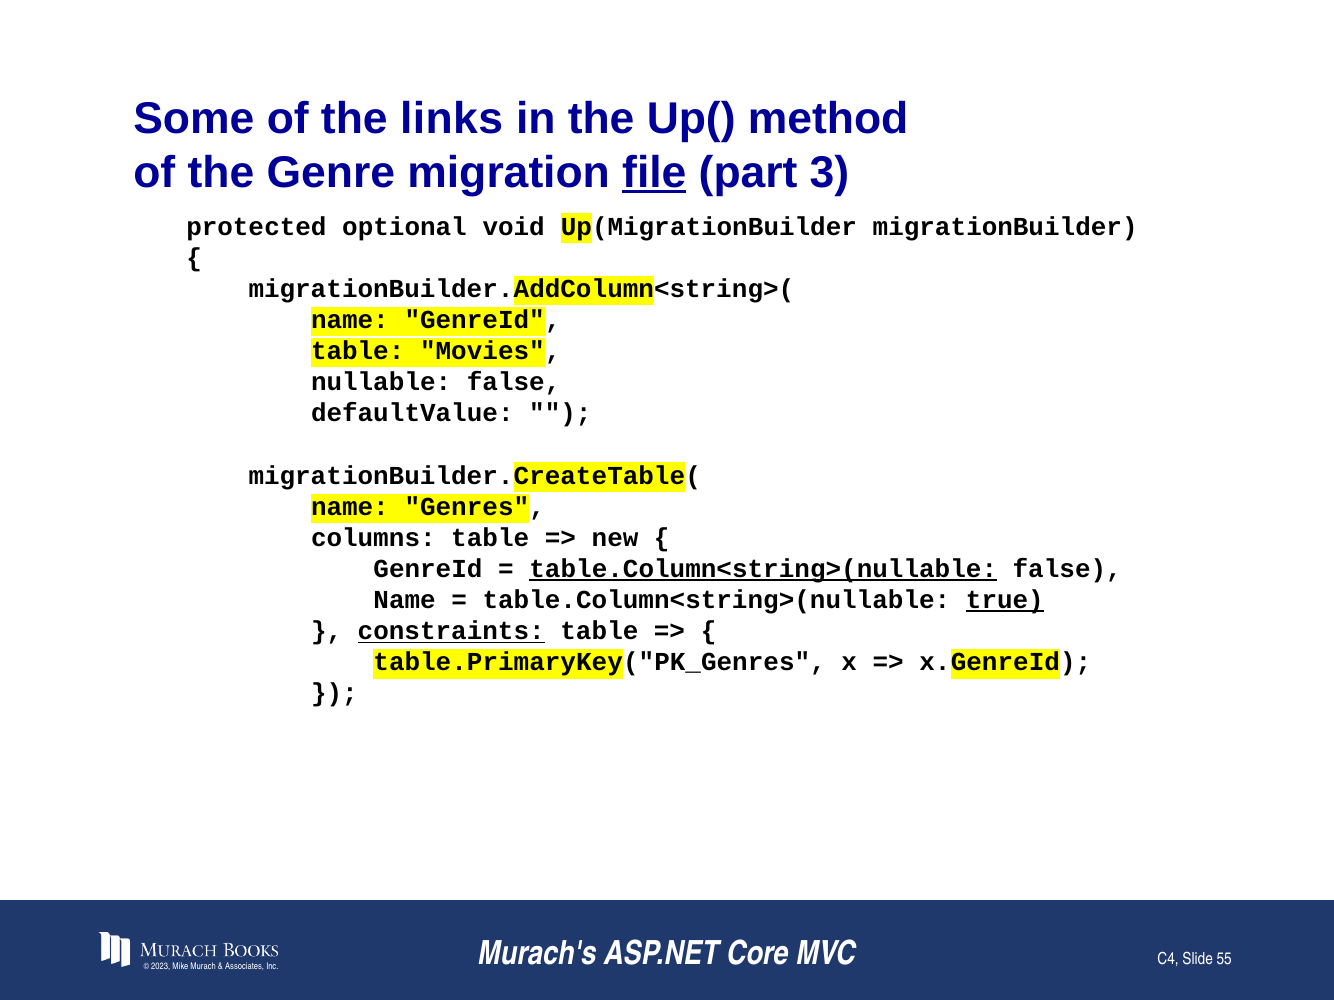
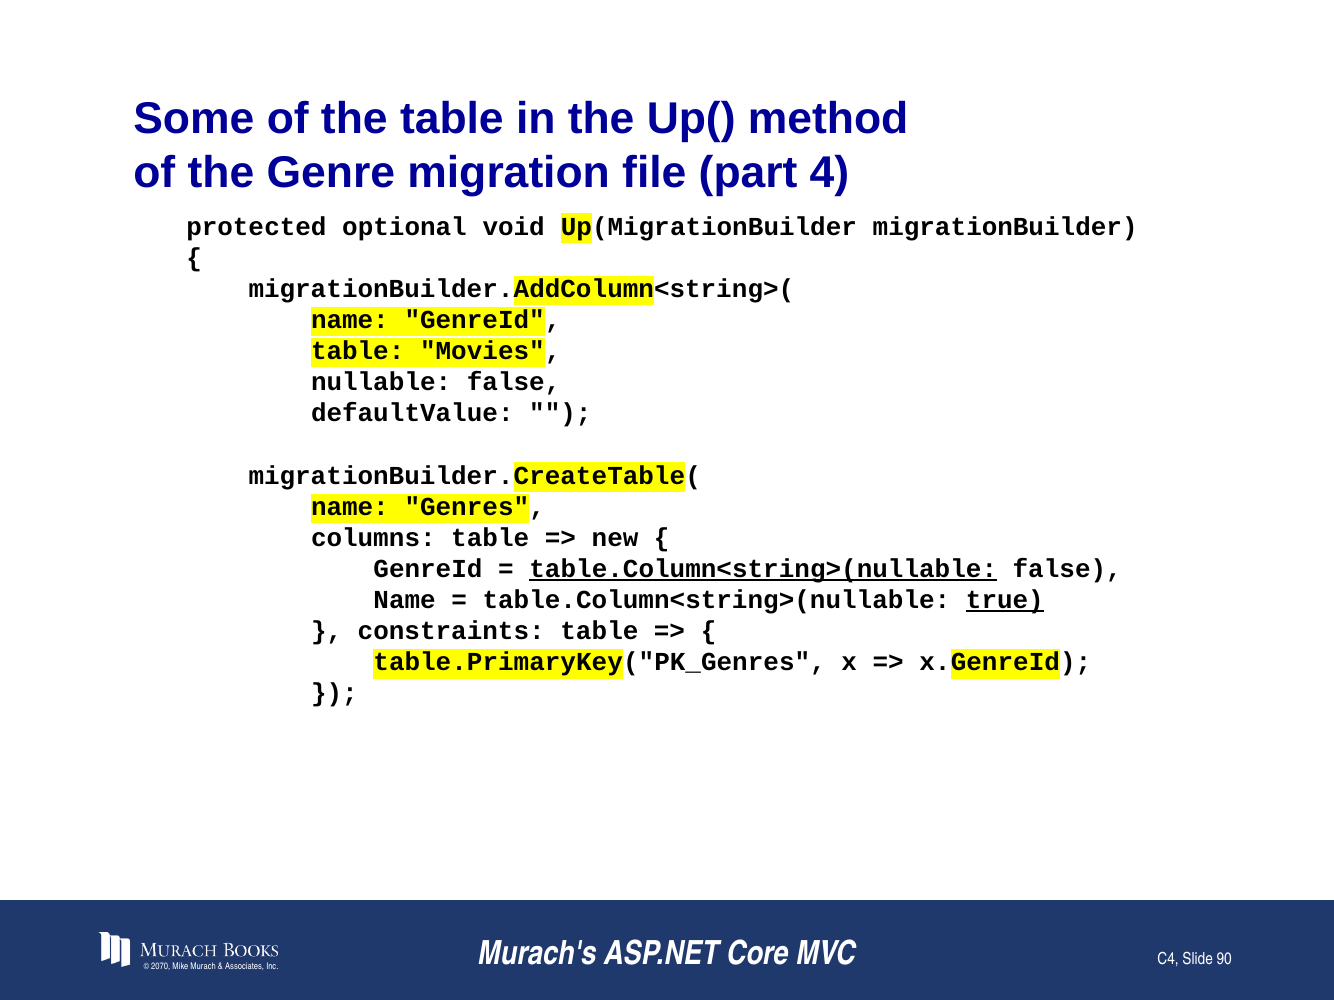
the links: links -> table
file underline: present -> none
3: 3 -> 4
constraints underline: present -> none
2023: 2023 -> 2070
55: 55 -> 90
